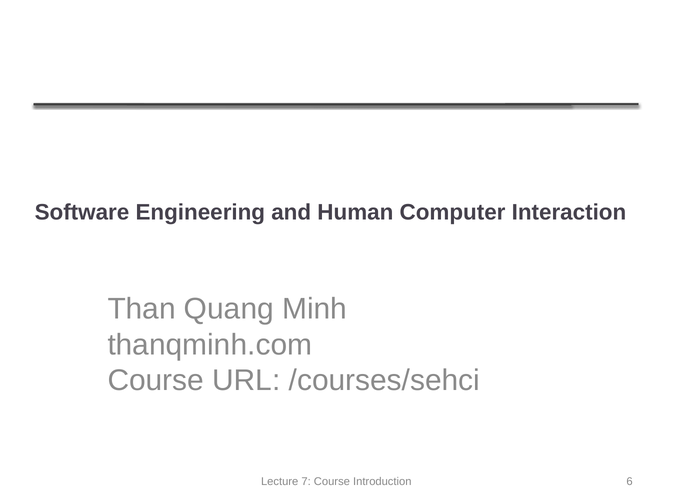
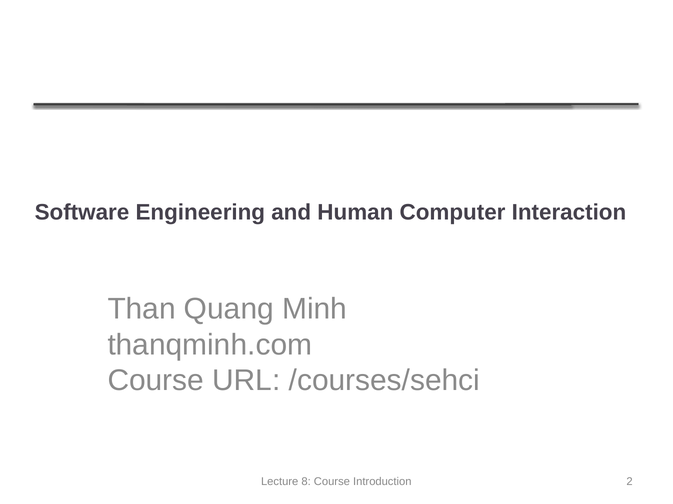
7: 7 -> 8
6: 6 -> 2
